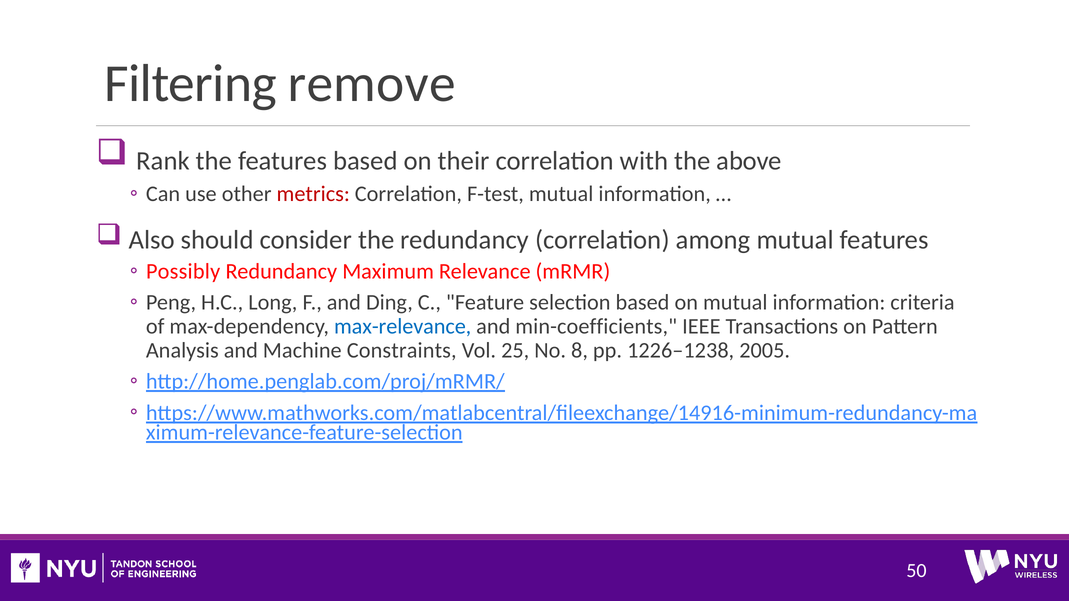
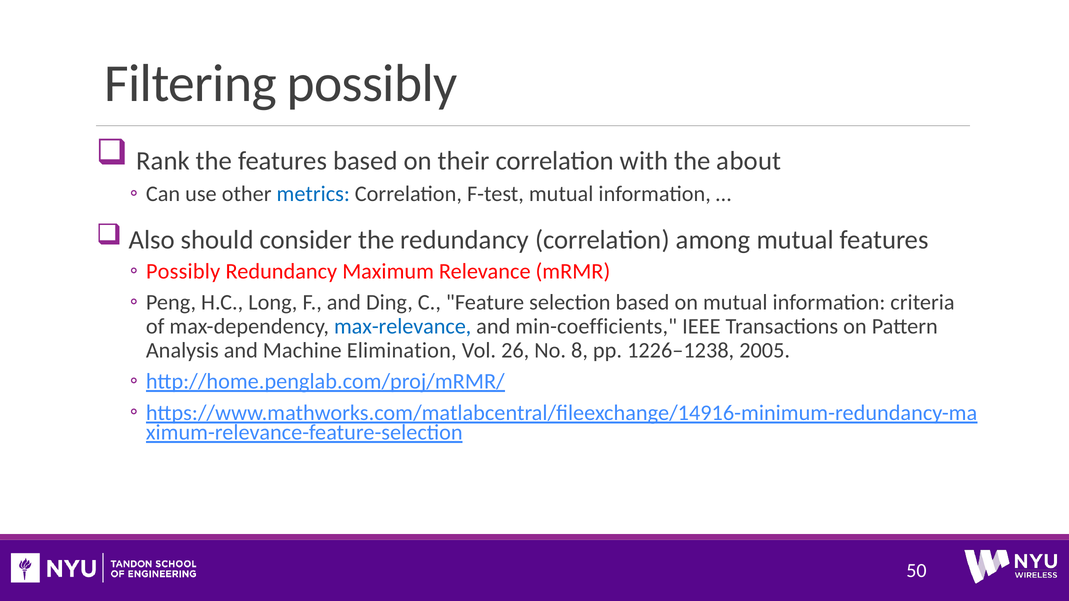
Filtering remove: remove -> possibly
above: above -> about
metrics colour: red -> blue
Constraints: Constraints -> Elimination
25: 25 -> 26
